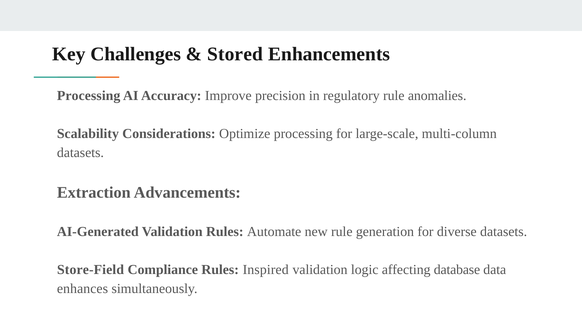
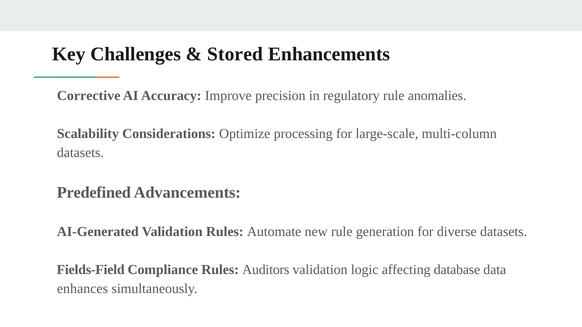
Processing at (89, 96): Processing -> Corrective
Extraction: Extraction -> Predefined
Store-Field: Store-Field -> Fields-Field
Inspired: Inspired -> Auditors
